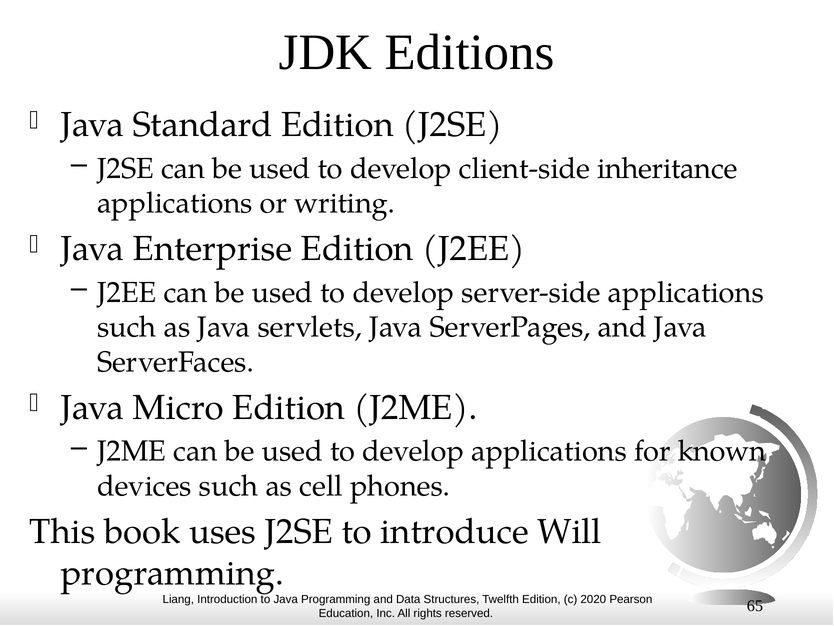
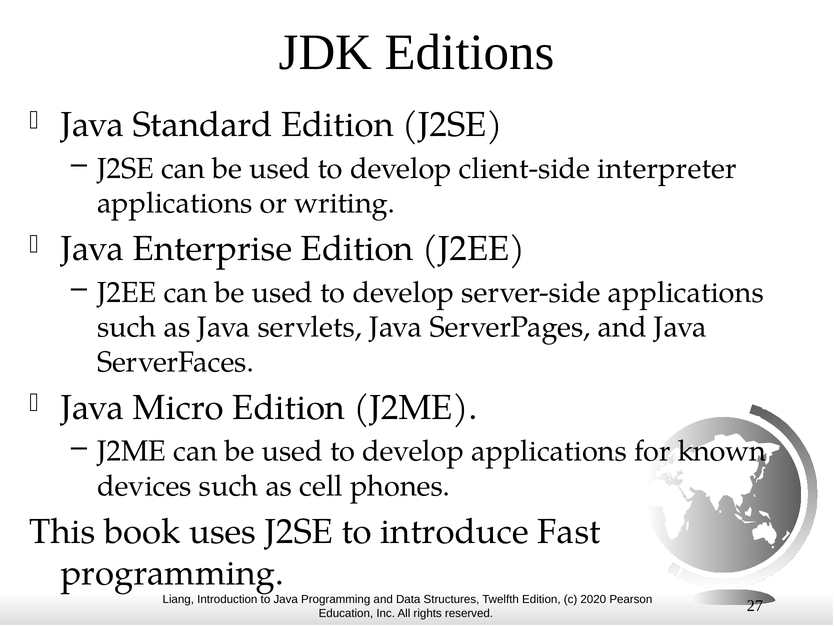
inheritance: inheritance -> interpreter
Will: Will -> Fast
65: 65 -> 27
